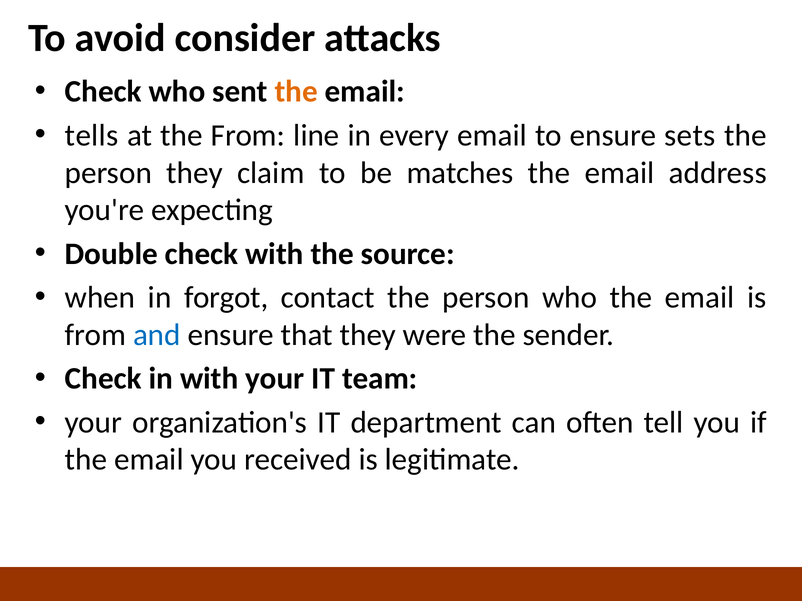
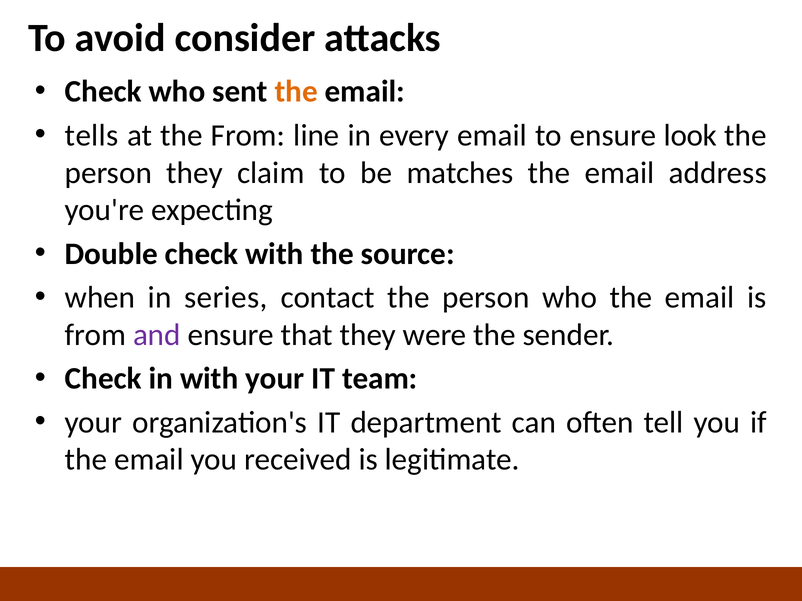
sets: sets -> look
forgot: forgot -> series
and colour: blue -> purple
